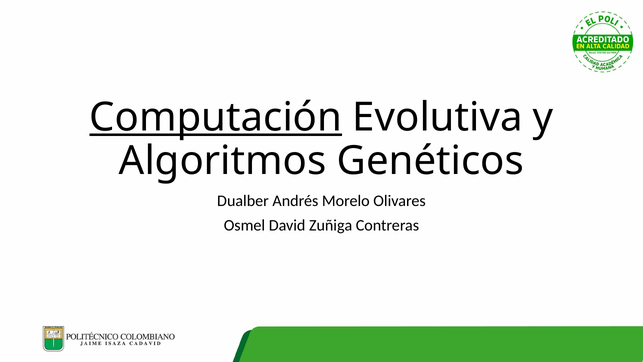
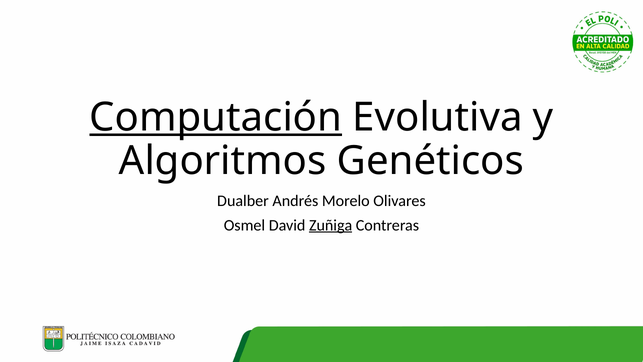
Zuñiga underline: none -> present
